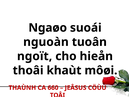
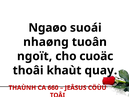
nguoàn: nguoàn -> nhaøng
hieån: hieån -> cuoäc
môøi: môøi -> quay
